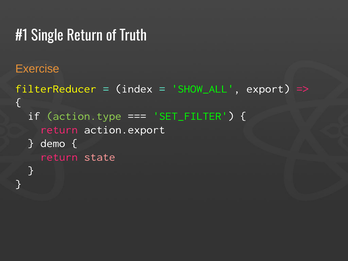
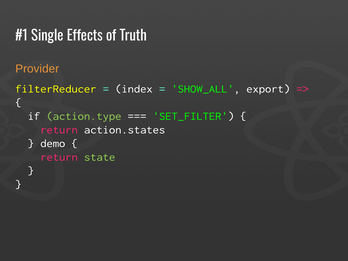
Single Return: Return -> Effects
Exercise: Exercise -> Provider
action.export: action.export -> action.states
state colour: pink -> light green
